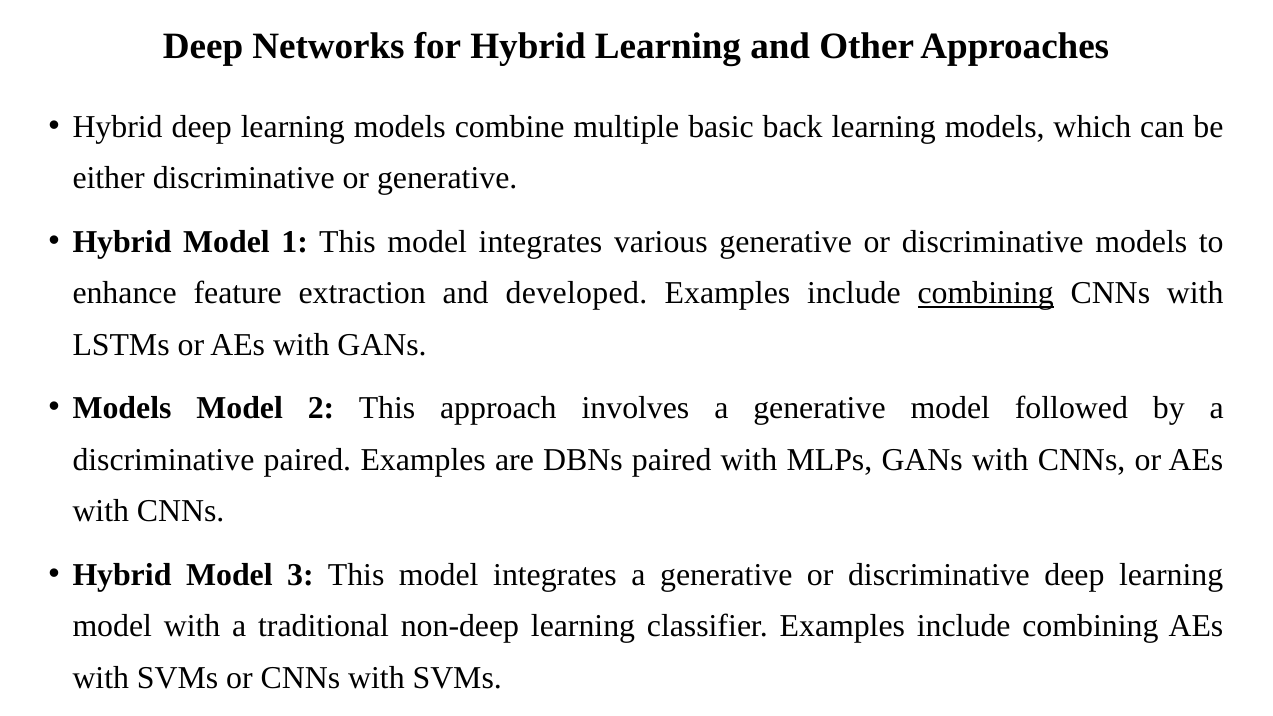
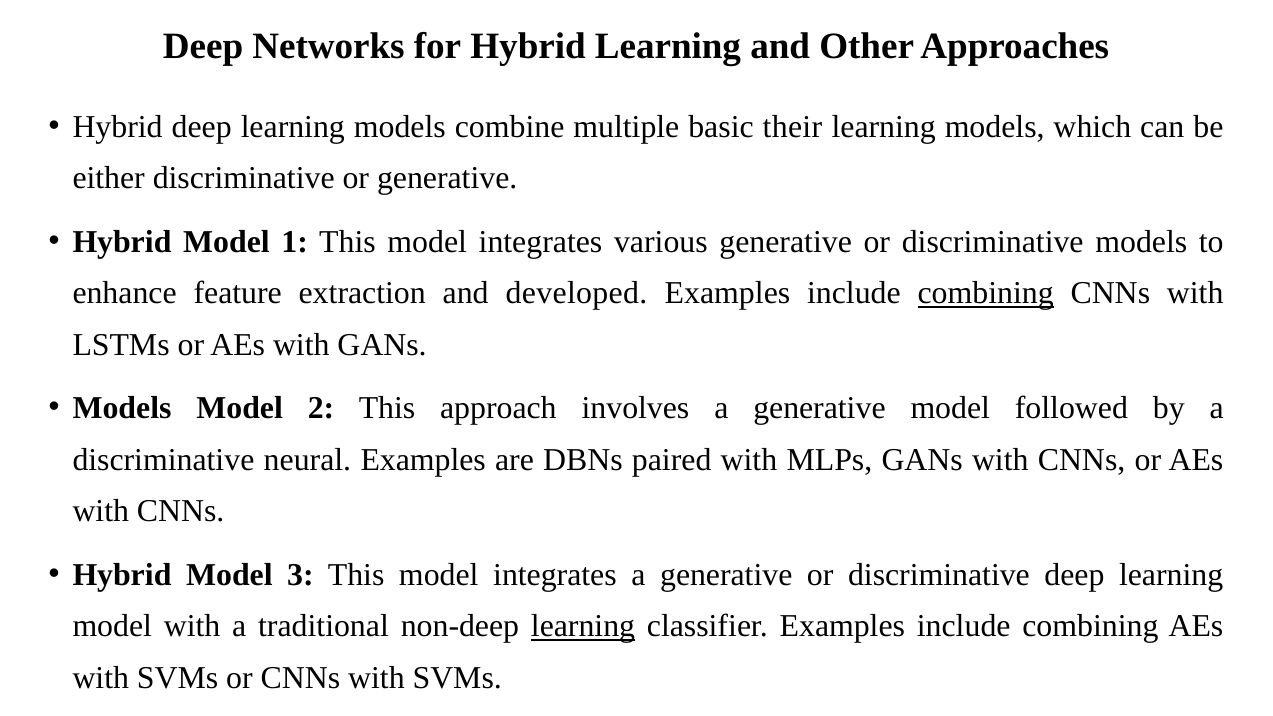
back: back -> their
discriminative paired: paired -> neural
learning at (583, 626) underline: none -> present
